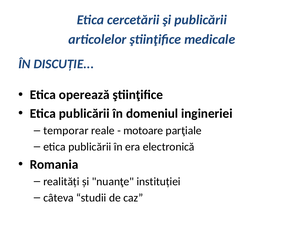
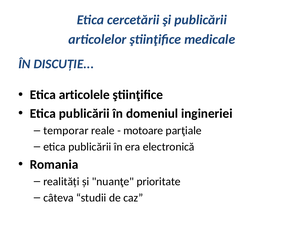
operează: operează -> articolele
instituției: instituției -> prioritate
